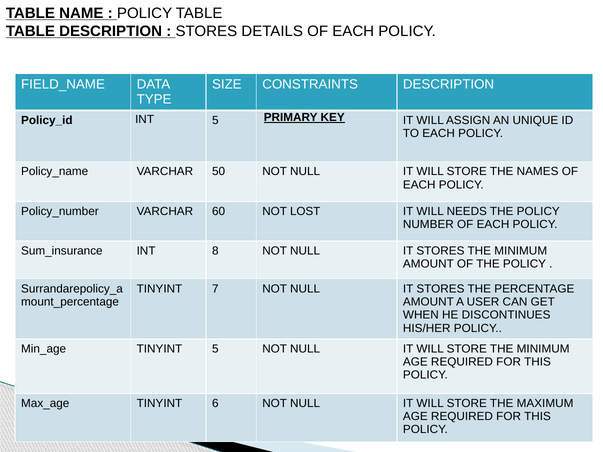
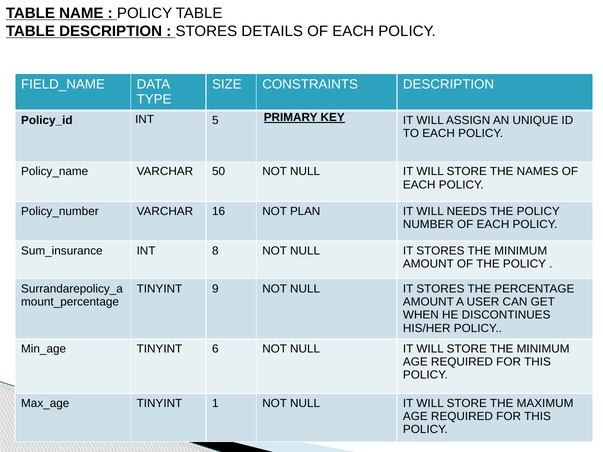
60: 60 -> 16
LOST: LOST -> PLAN
7: 7 -> 9
TINYINT 5: 5 -> 6
6: 6 -> 1
